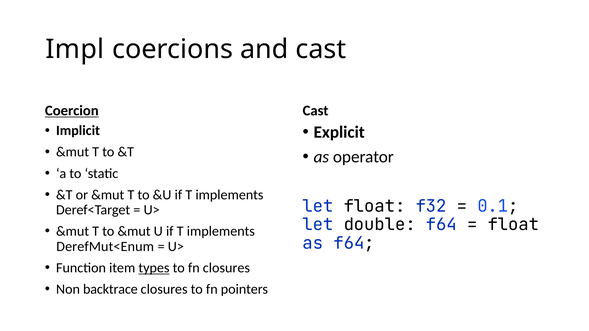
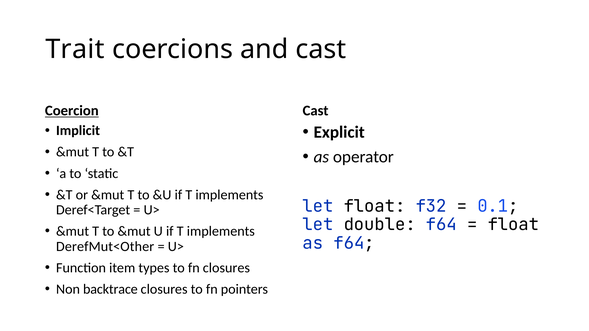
Impl: Impl -> Trait
DerefMut<Enum: DerefMut<Enum -> DerefMut<Other
types underline: present -> none
